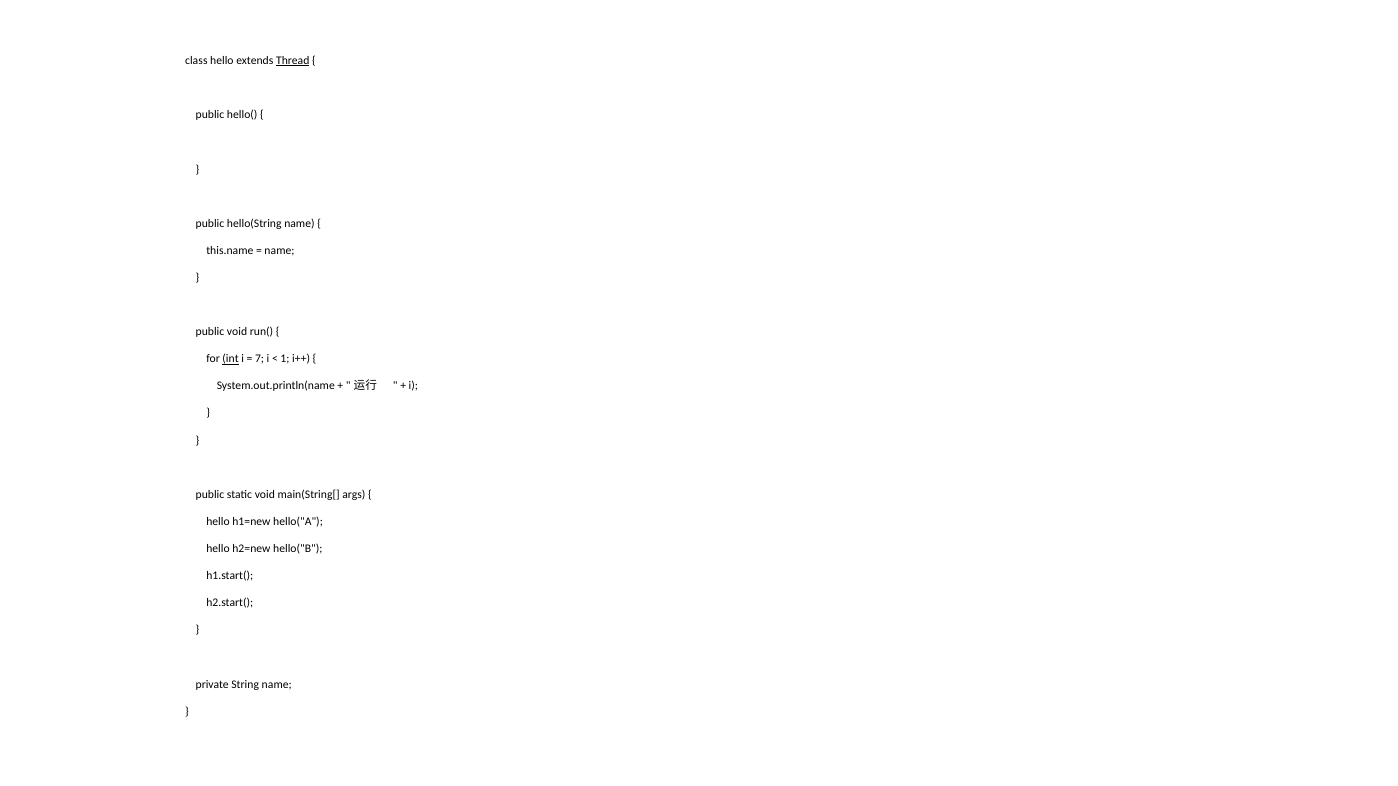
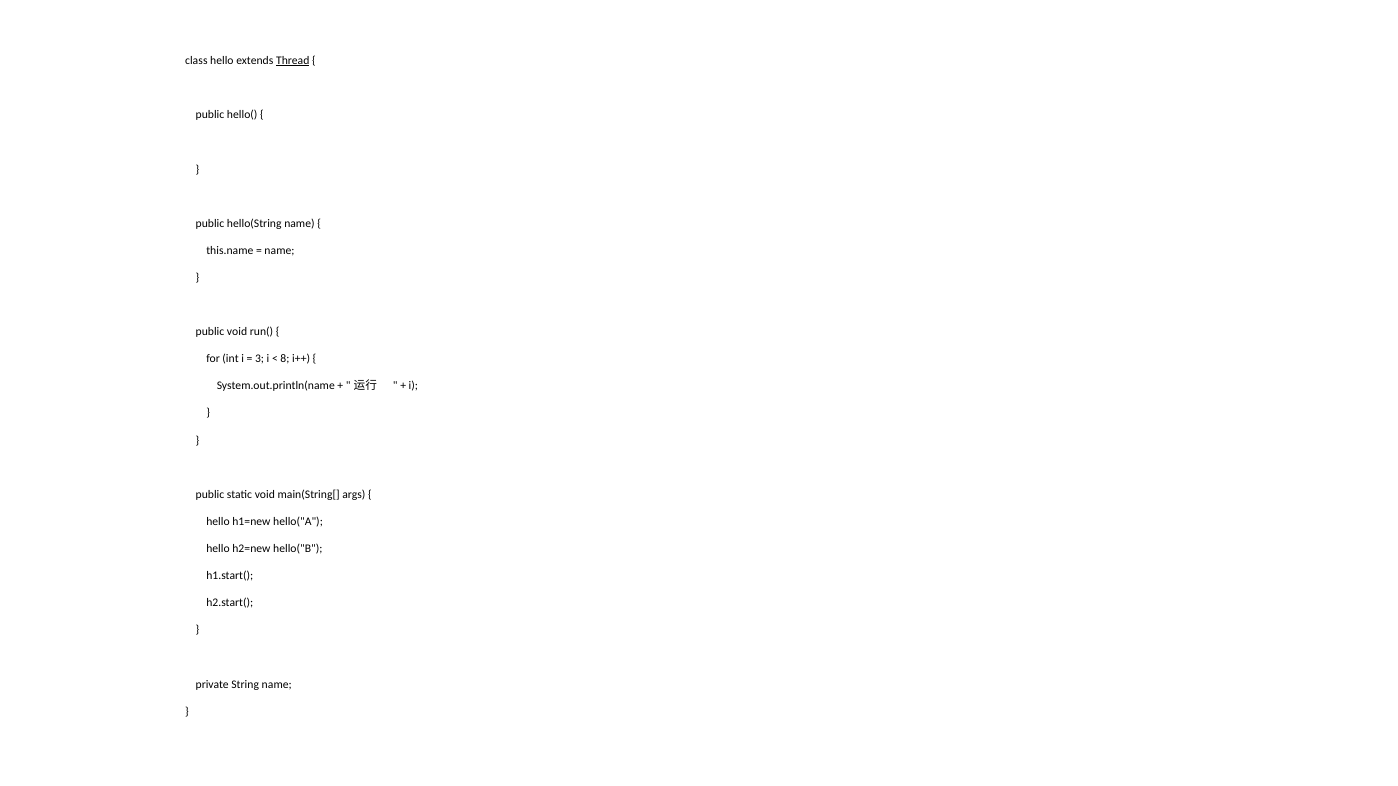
int underline: present -> none
7: 7 -> 3
1: 1 -> 8
